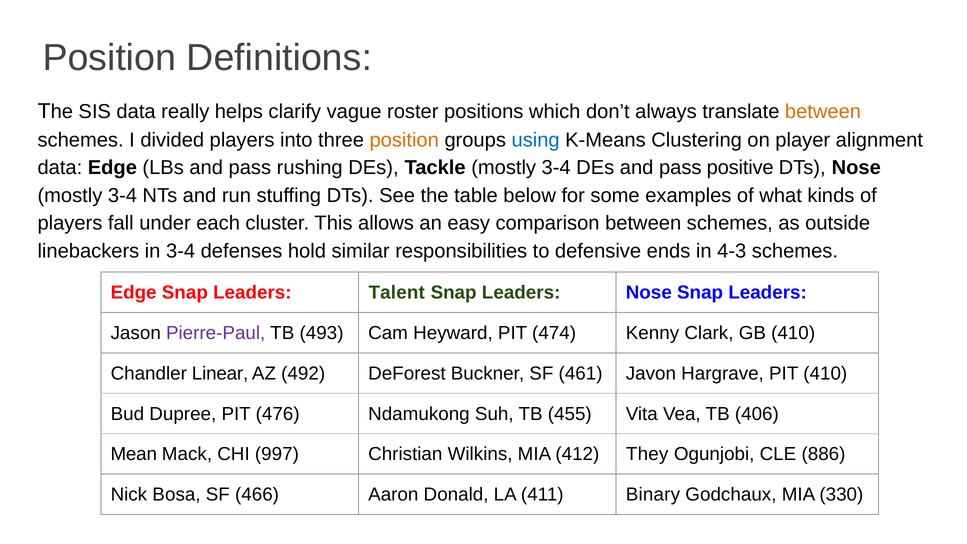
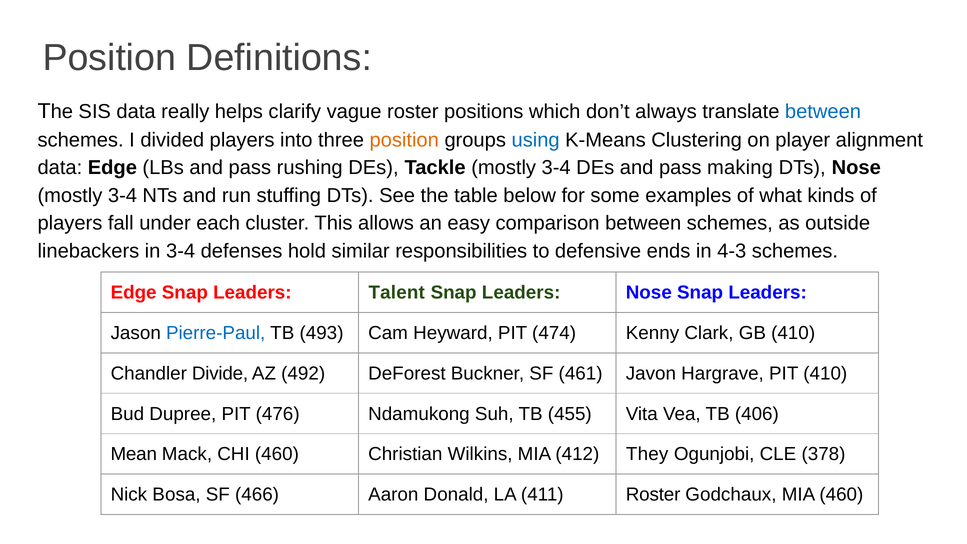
between at (823, 112) colour: orange -> blue
positive: positive -> making
Pierre-Paul colour: purple -> blue
Linear: Linear -> Divide
CHI 997: 997 -> 460
886: 886 -> 378
411 Binary: Binary -> Roster
MIA 330: 330 -> 460
